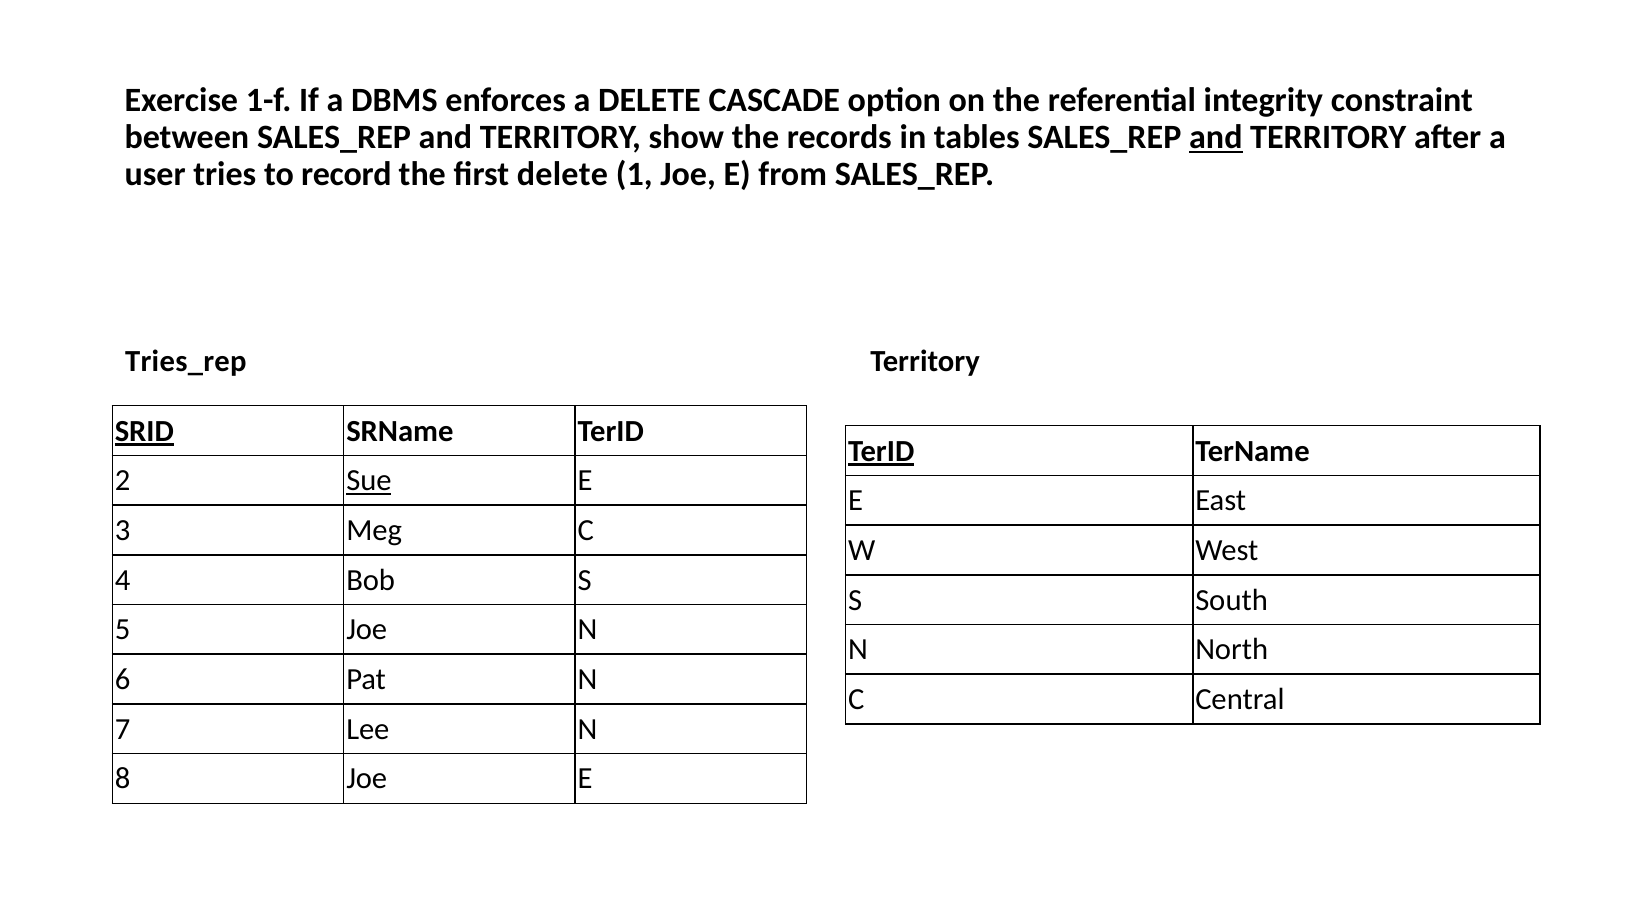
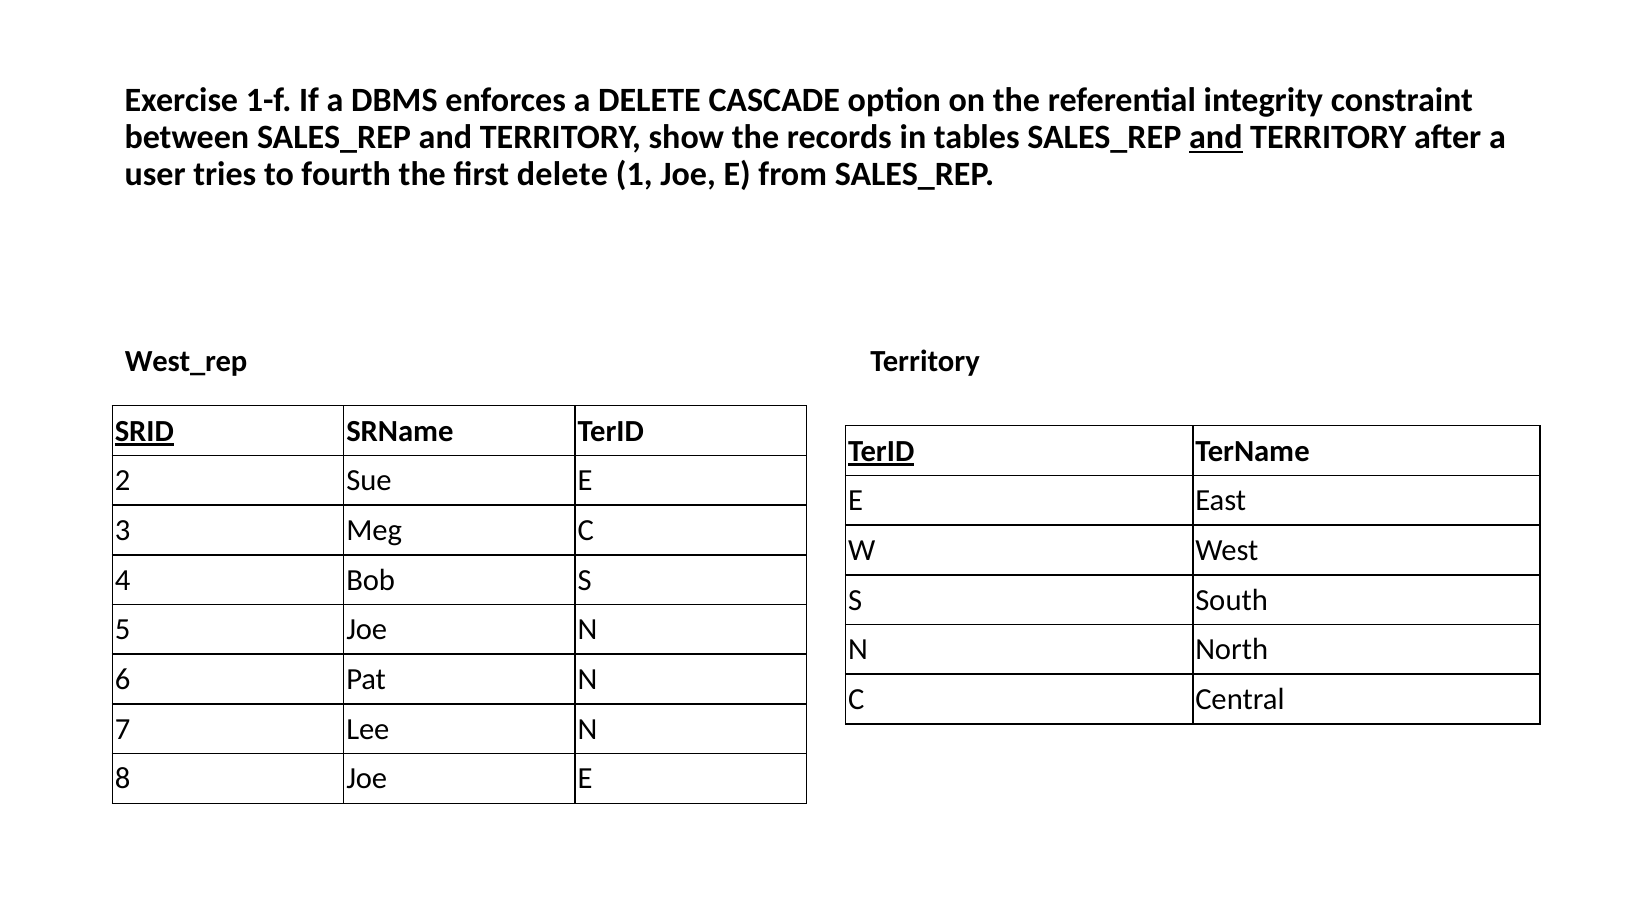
record: record -> fourth
Tries_rep: Tries_rep -> West_rep
Sue underline: present -> none
